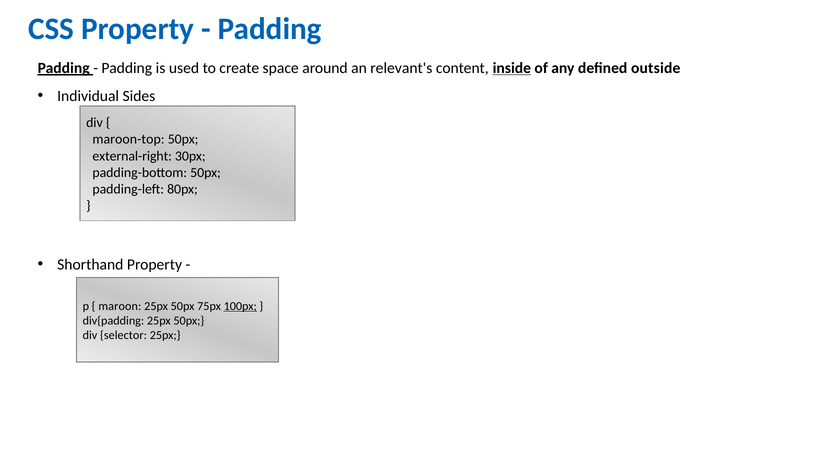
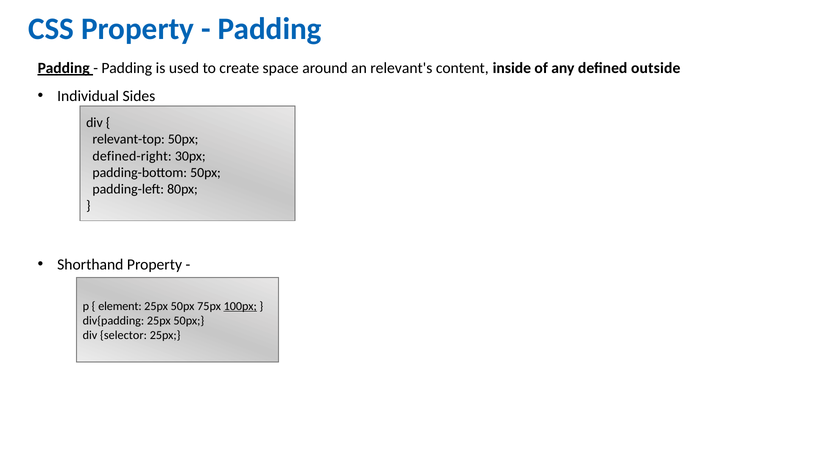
inside underline: present -> none
maroon-top: maroon-top -> relevant-top
external-right: external-right -> defined-right
maroon: maroon -> element
